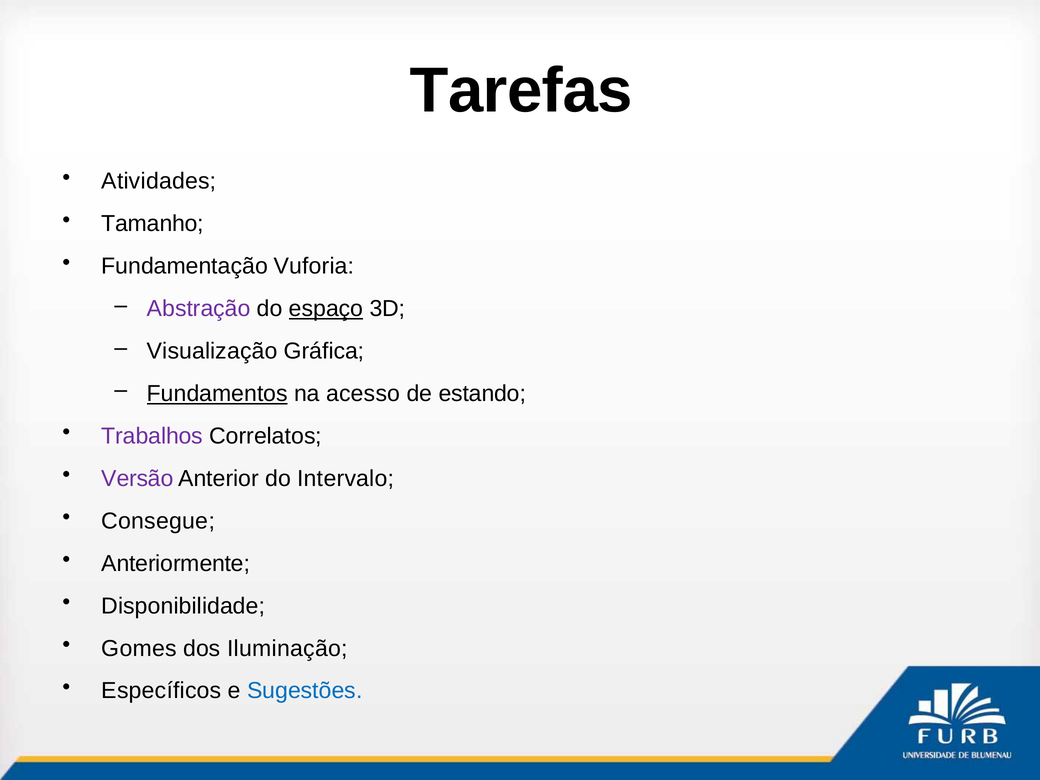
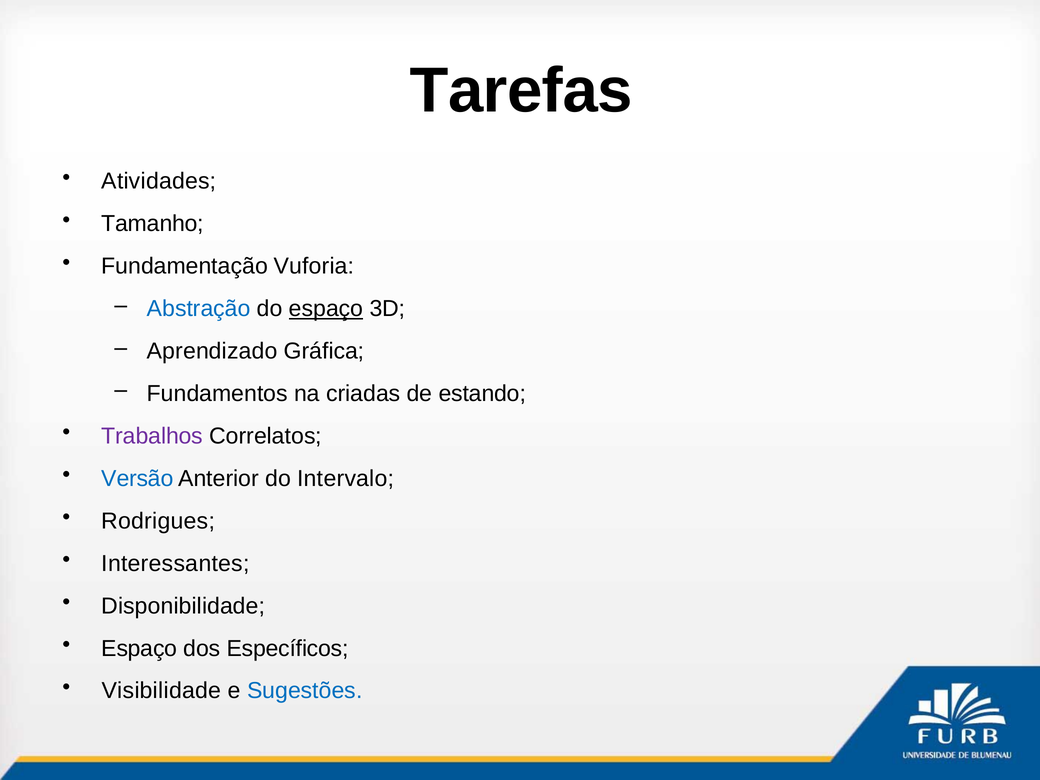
Abstração colour: purple -> blue
Visualização: Visualização -> Aprendizado
Fundamentos underline: present -> none
acesso: acesso -> criadas
Versão colour: purple -> blue
Consegue: Consegue -> Rodrigues
Anteriormente: Anteriormente -> Interessantes
Gomes at (139, 648): Gomes -> Espaço
Iluminação: Iluminação -> Específicos
Específicos: Específicos -> Visibilidade
